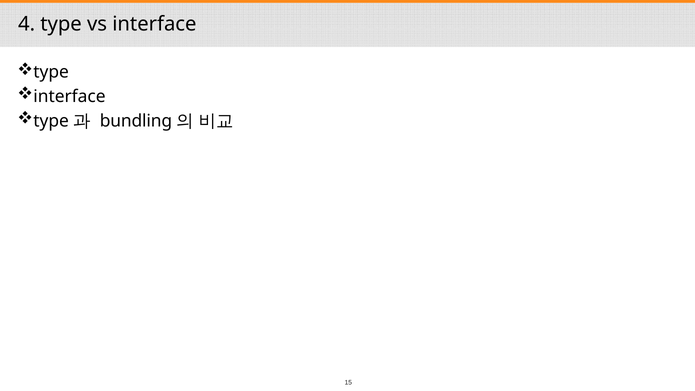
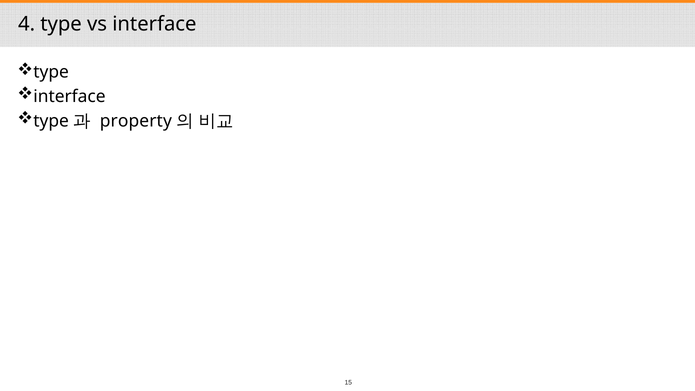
bundling: bundling -> property
